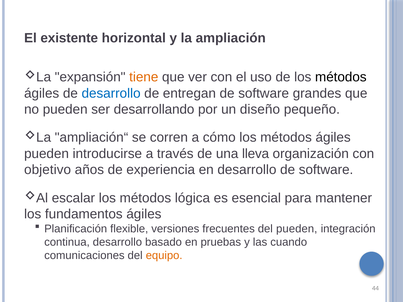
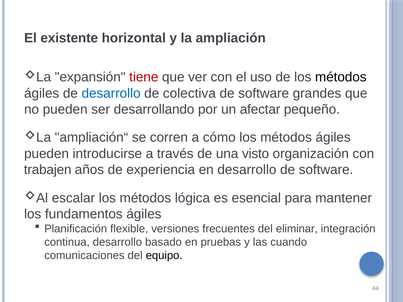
tiene colour: orange -> red
entregan: entregan -> colectiva
diseño: diseño -> afectar
lleva: lleva -> visto
objetivo: objetivo -> trabajen
del pueden: pueden -> eliminar
equipo colour: orange -> black
